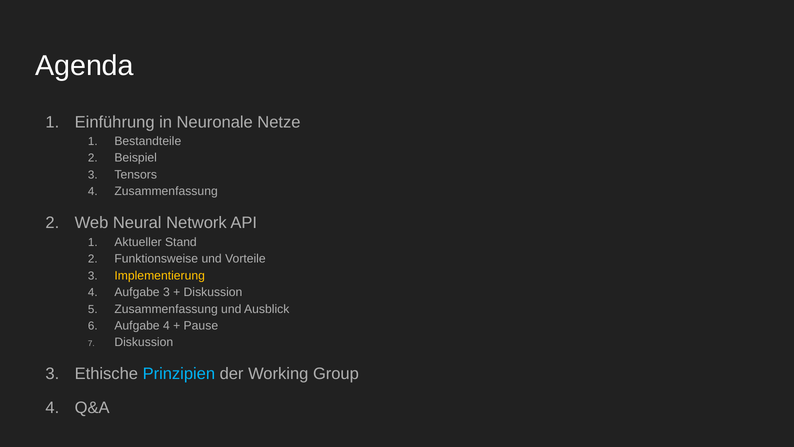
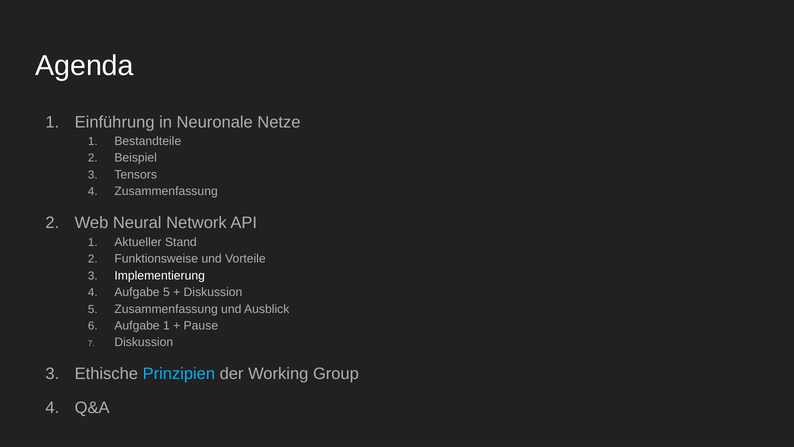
Implementierung colour: yellow -> white
Aufgabe 3: 3 -> 5
Aufgabe 4: 4 -> 1
